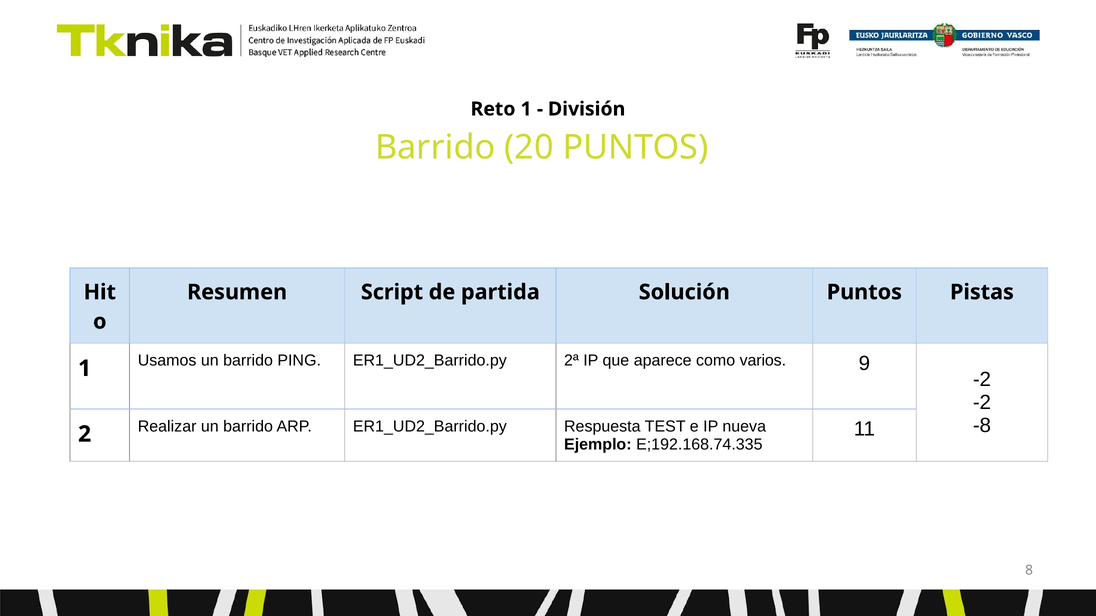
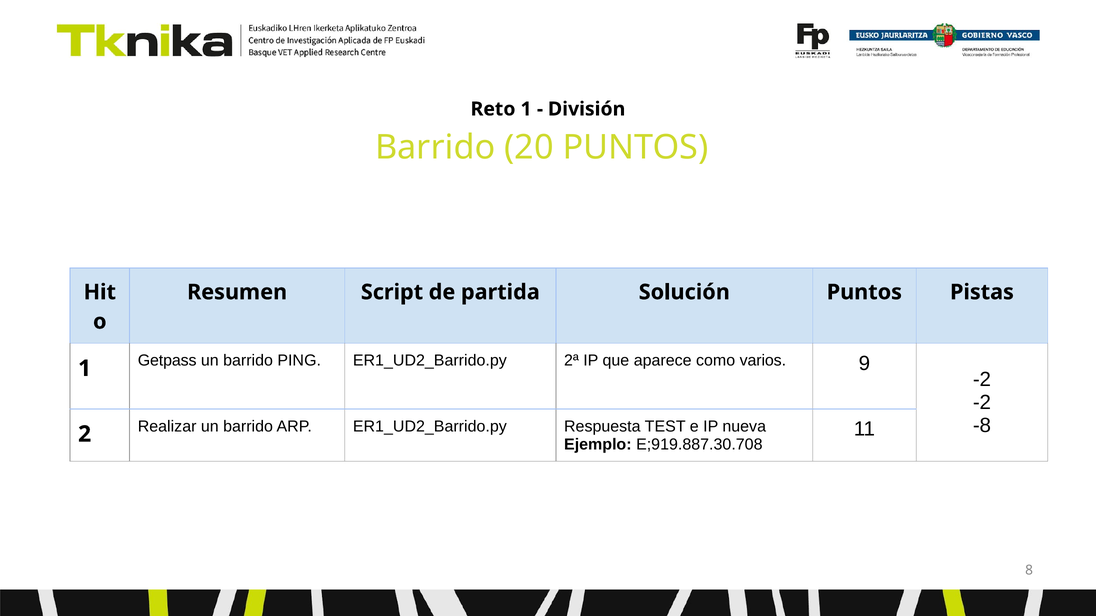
Usamos: Usamos -> Getpass
E;192.168.74.335: E;192.168.74.335 -> E;919.887.30.708
